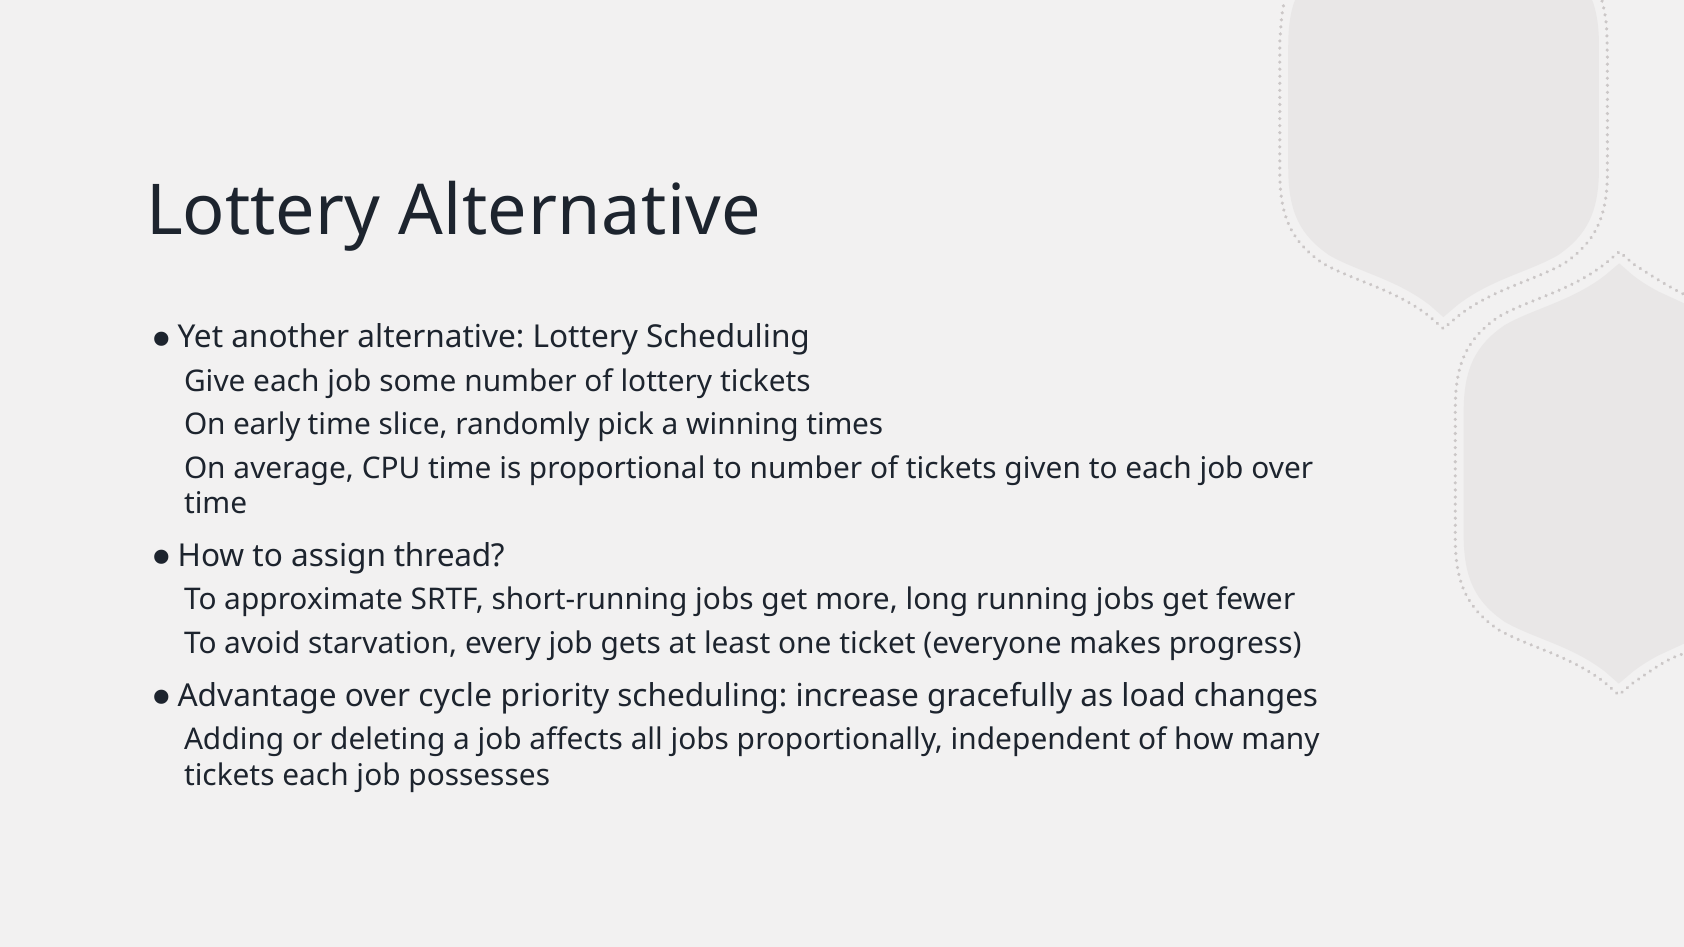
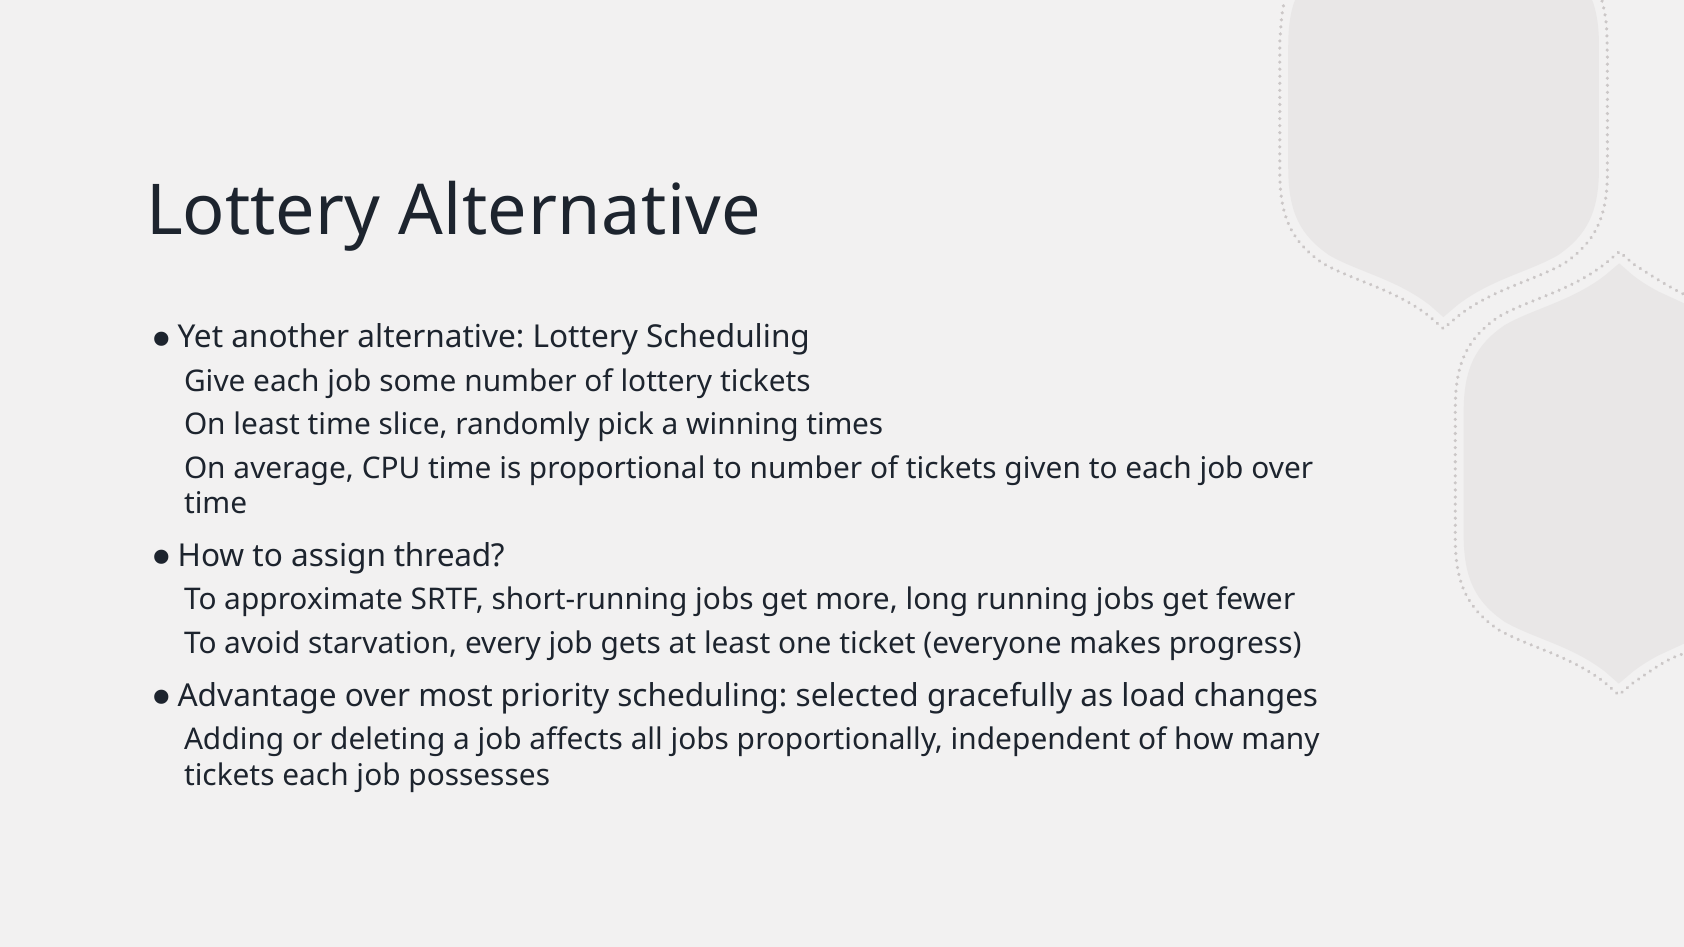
On early: early -> least
cycle: cycle -> most
increase: increase -> selected
